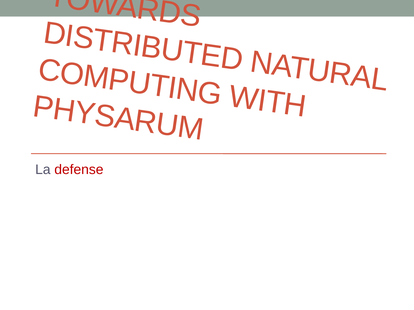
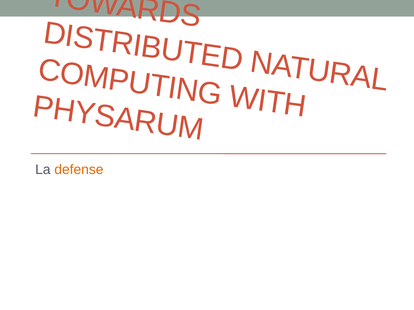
defense colour: red -> orange
